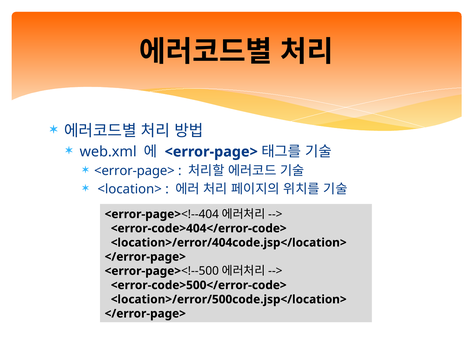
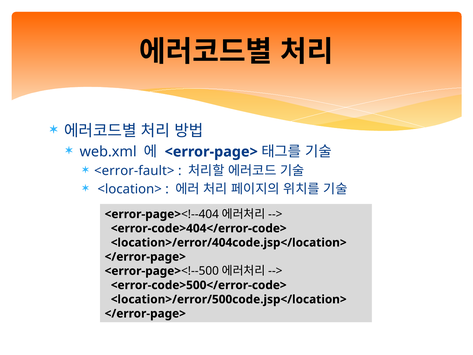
<error-page> at (134, 171): <error-page> -> <error-fault>
